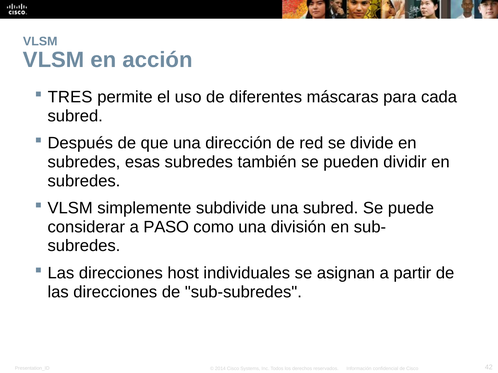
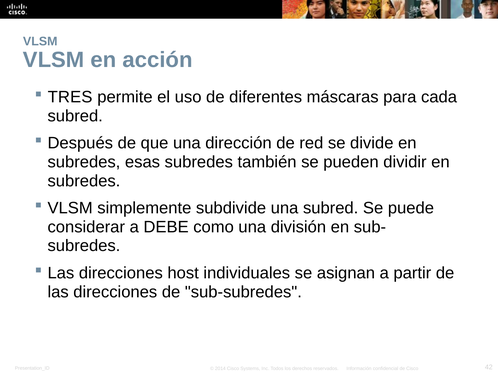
PASO: PASO -> DEBE
